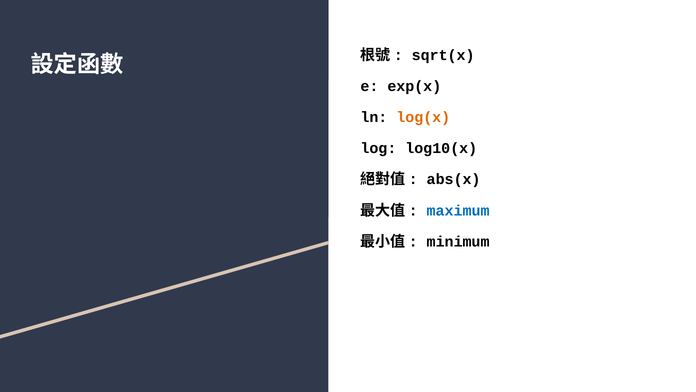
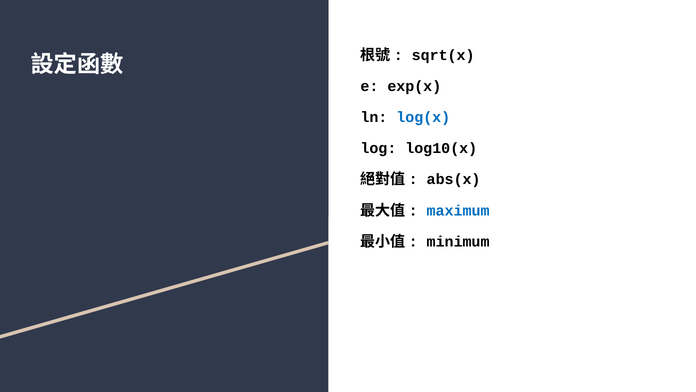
log(x colour: orange -> blue
